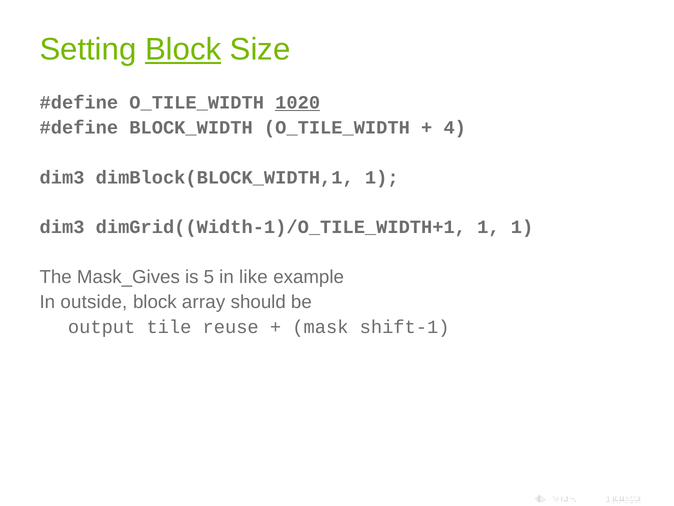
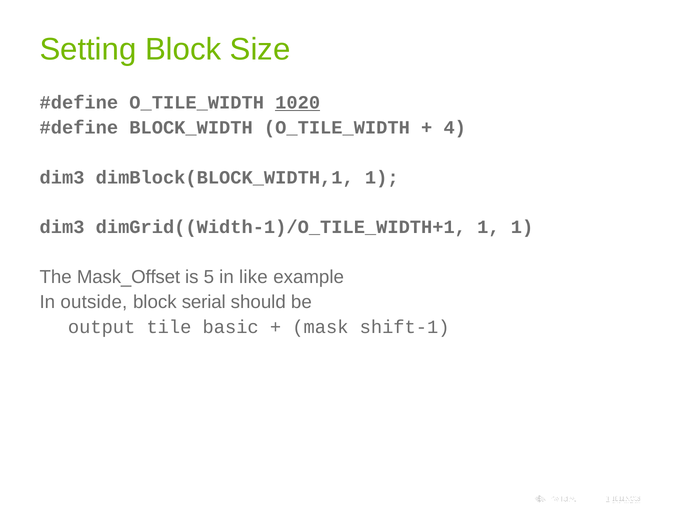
Block at (183, 50) underline: present -> none
Mask_Gives: Mask_Gives -> Mask_Offset
array: array -> serial
reuse: reuse -> basic
